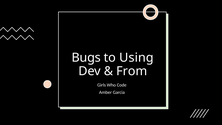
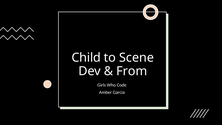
Bugs: Bugs -> Child
Using: Using -> Scene
